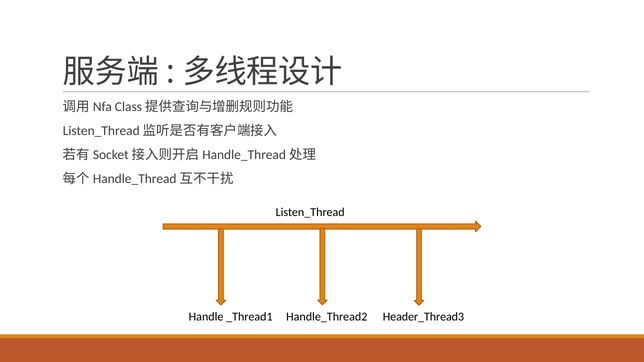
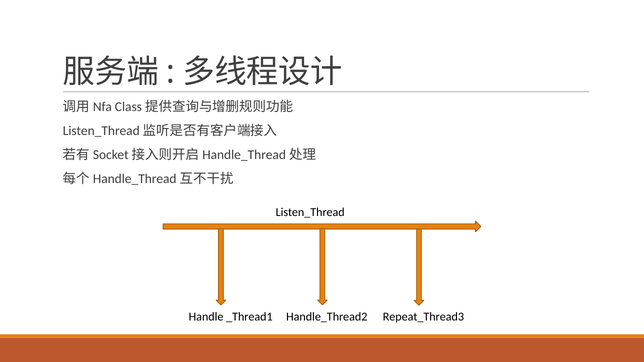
Header_Thread3: Header_Thread3 -> Repeat_Thread3
